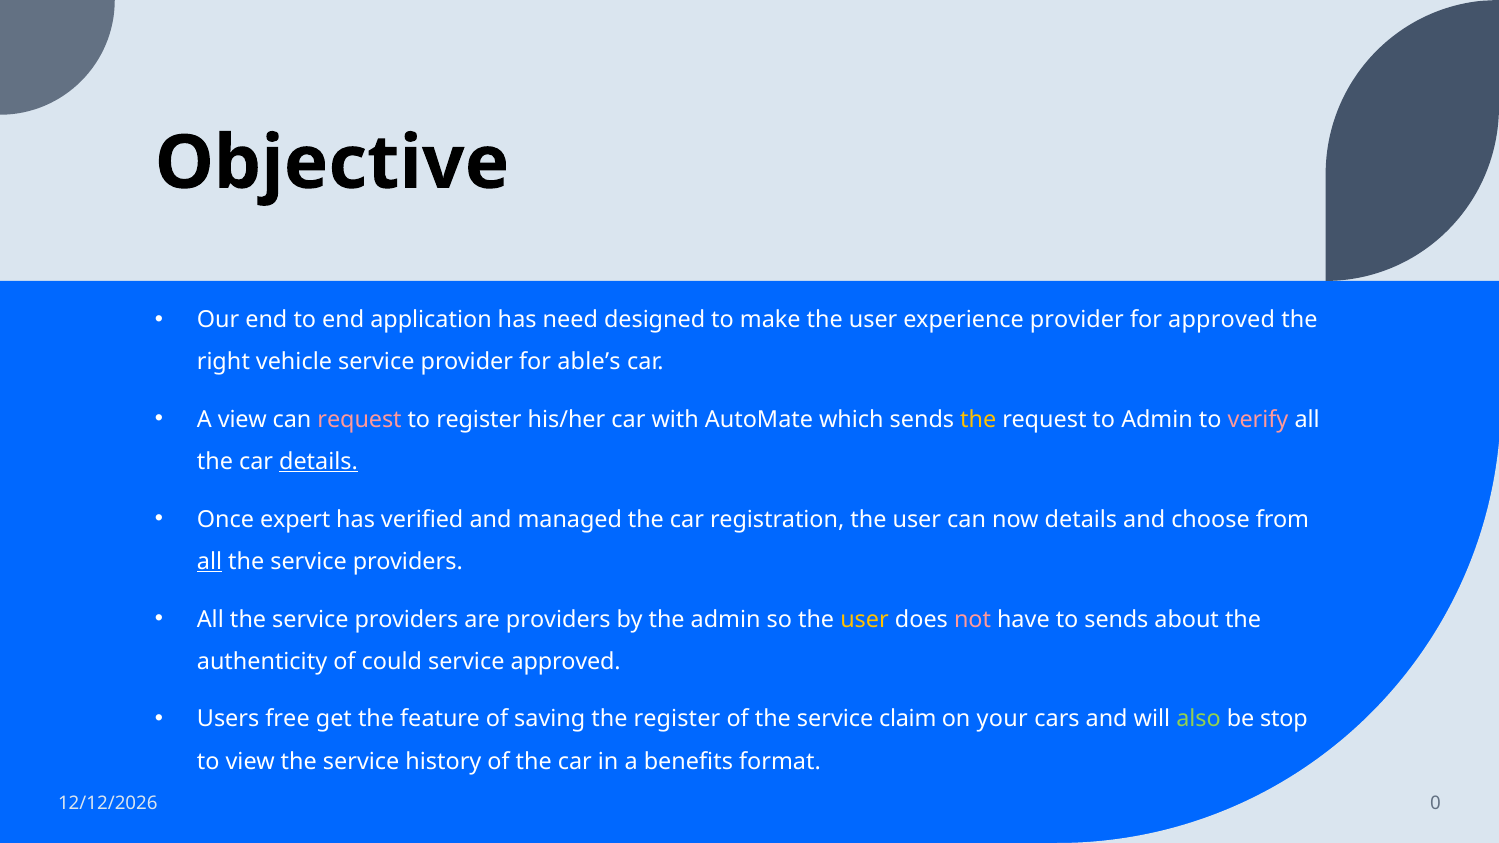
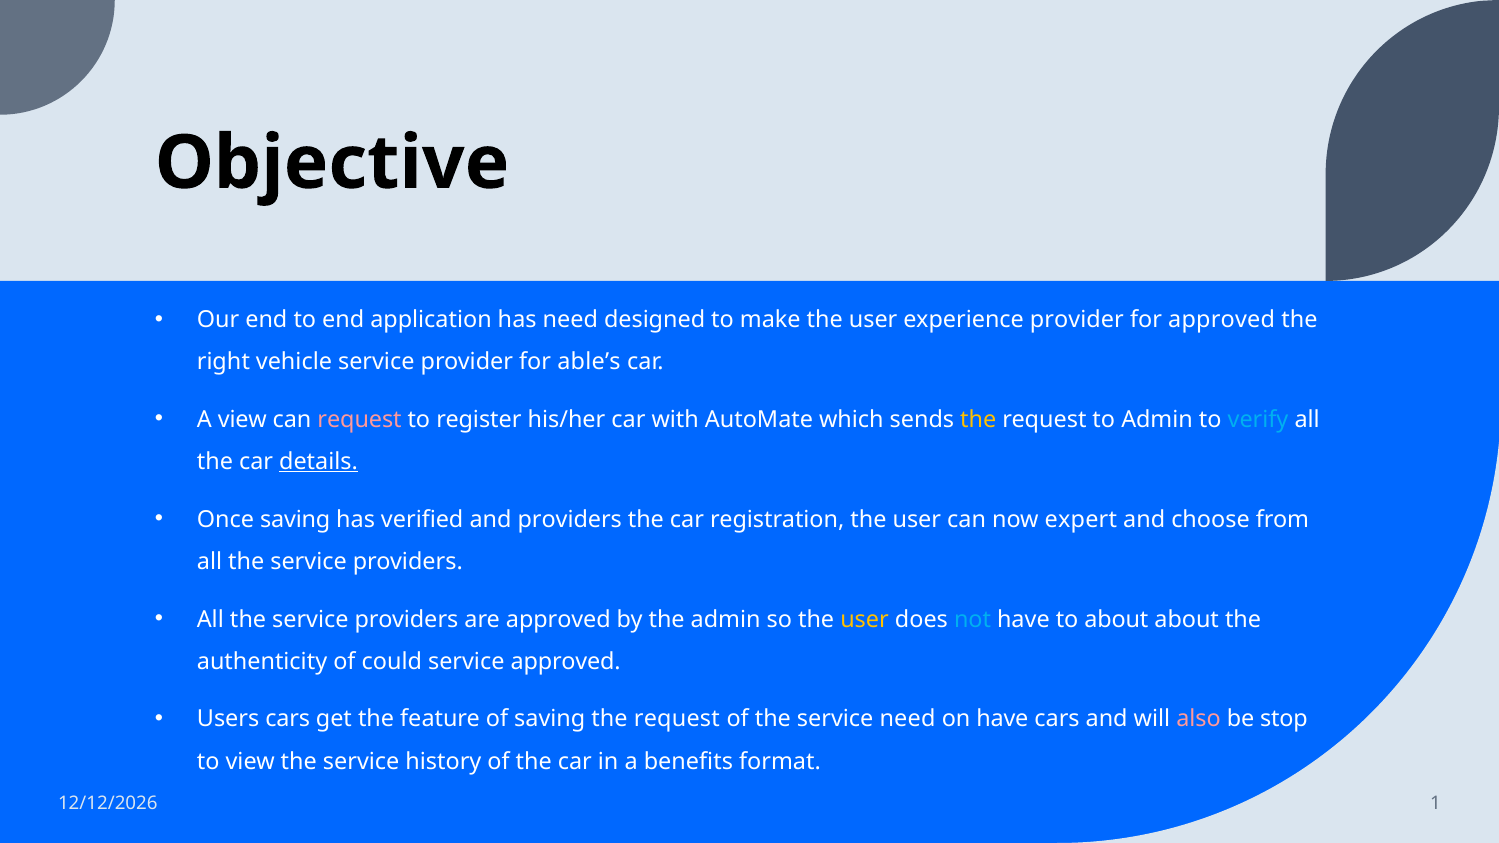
verify colour: pink -> light blue
Once expert: expert -> saving
and managed: managed -> providers
now details: details -> expert
all at (210, 562) underline: present -> none
are providers: providers -> approved
not colour: pink -> light blue
to sends: sends -> about
Users free: free -> cars
saving the register: register -> request
service claim: claim -> need
on your: your -> have
also colour: light green -> pink
0: 0 -> 1
